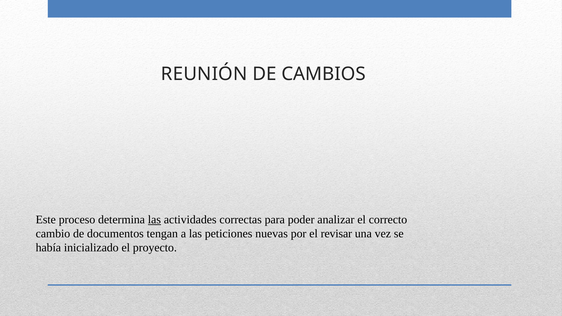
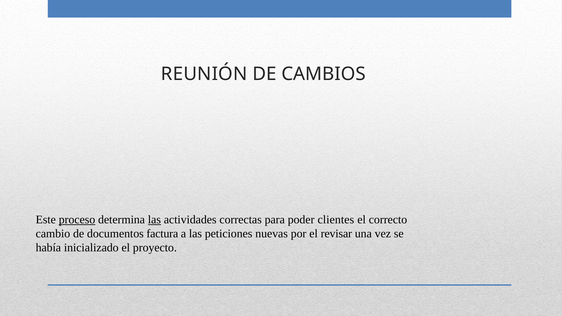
proceso underline: none -> present
analizar: analizar -> clientes
tengan: tengan -> factura
